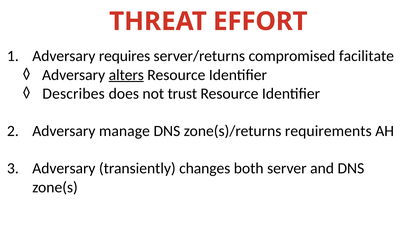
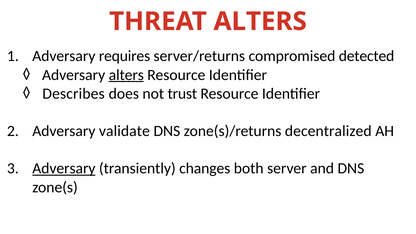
THREAT EFFORT: EFFORT -> ALTERS
facilitate: facilitate -> detected
manage: manage -> validate
requirements: requirements -> decentralized
Adversary at (64, 168) underline: none -> present
